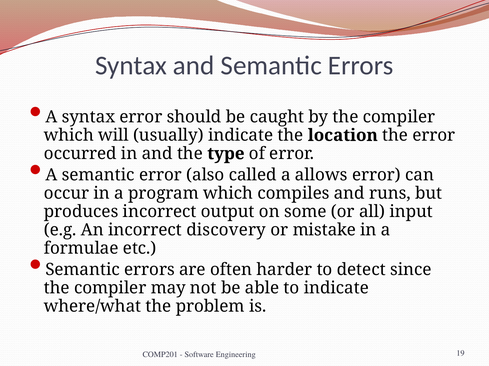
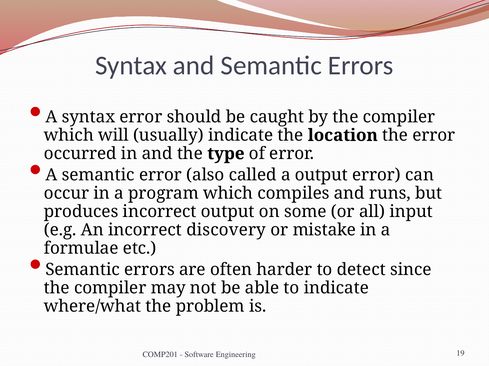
a allows: allows -> output
